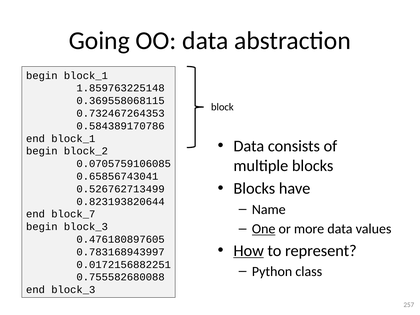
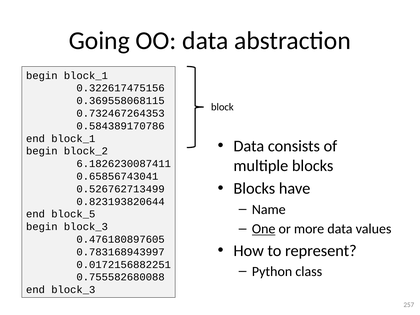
1.859763225148: 1.859763225148 -> 0.322617475156
0.0705759106085: 0.0705759106085 -> 6.1826230087411
block_7: block_7 -> block_5
How underline: present -> none
